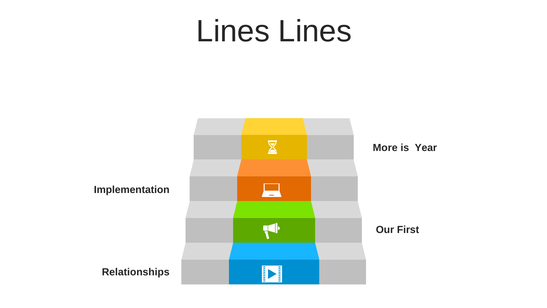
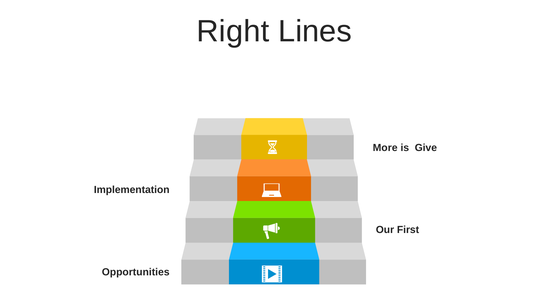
Lines at (233, 31): Lines -> Right
Year: Year -> Give
Relationships: Relationships -> Opportunities
